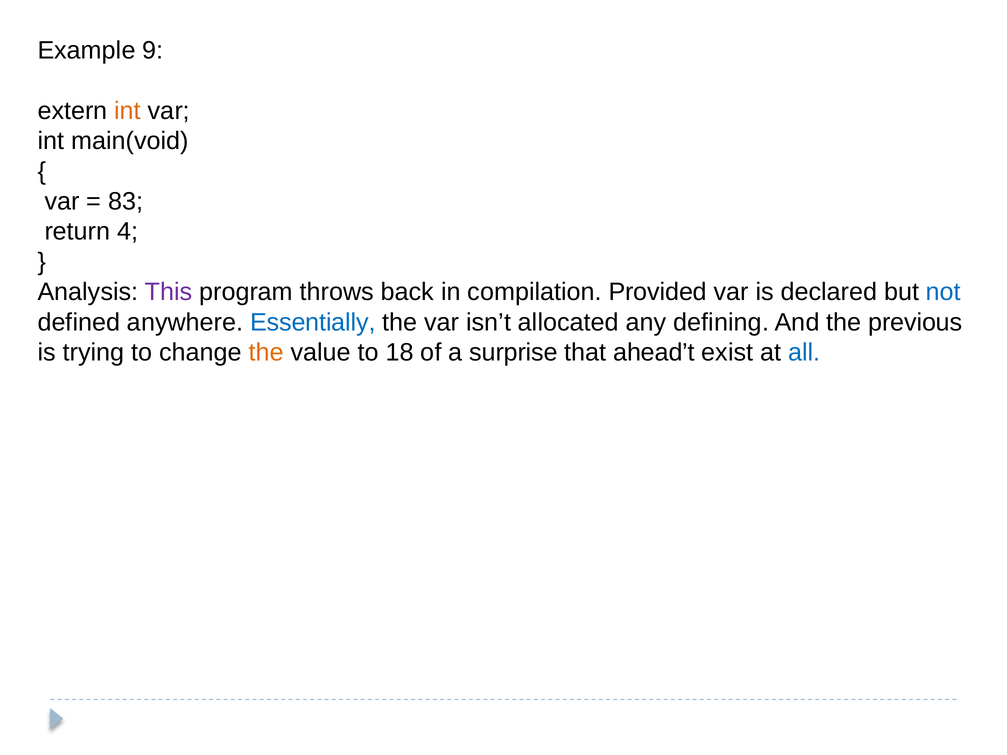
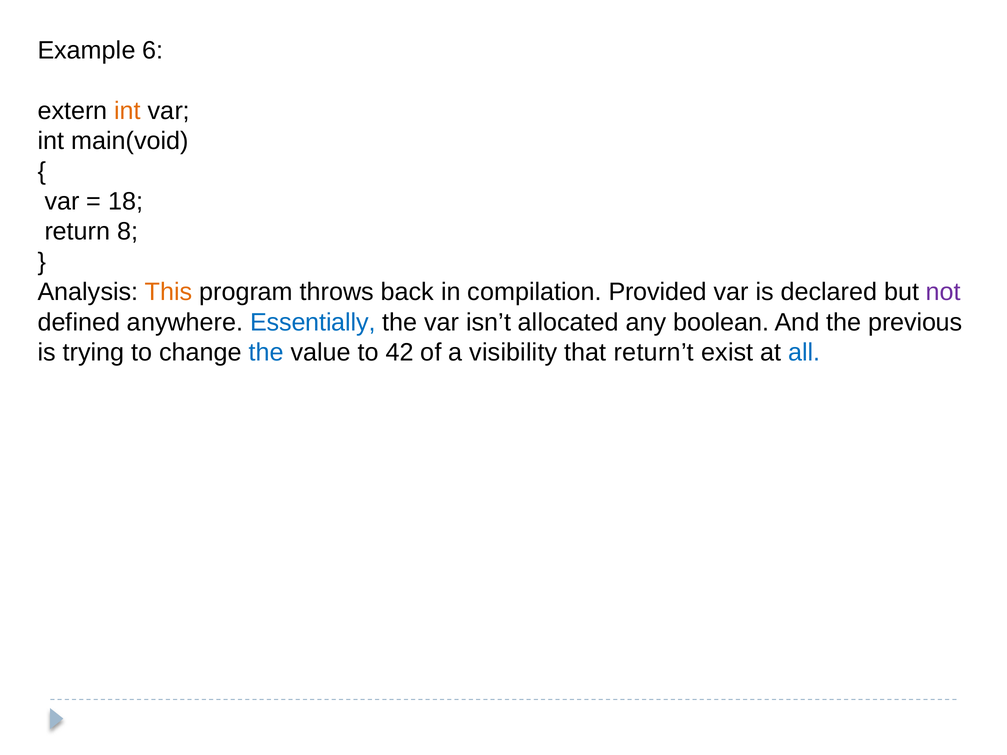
9: 9 -> 6
83: 83 -> 18
4: 4 -> 8
This colour: purple -> orange
not colour: blue -> purple
defining: defining -> boolean
the at (266, 353) colour: orange -> blue
18: 18 -> 42
surprise: surprise -> visibility
ahead’t: ahead’t -> return’t
